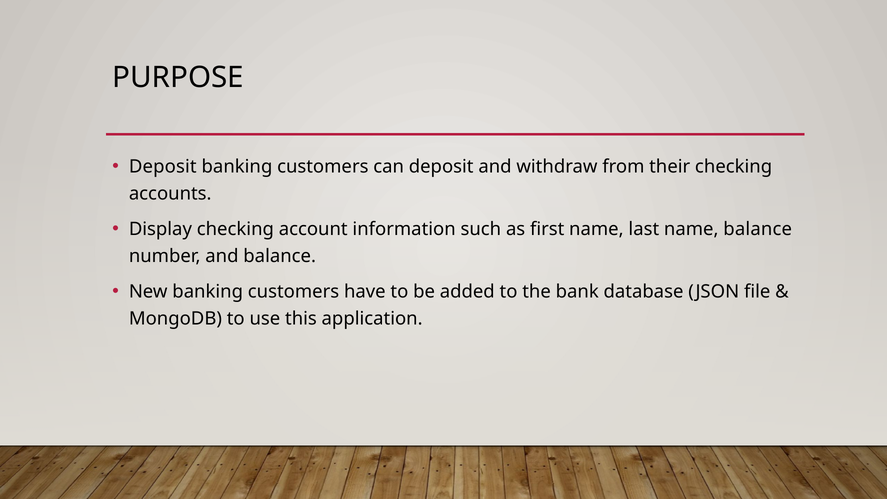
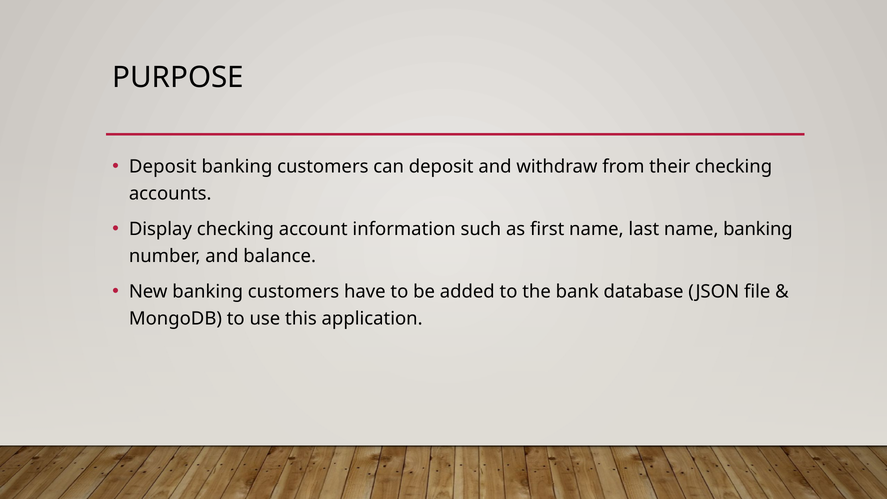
name balance: balance -> banking
